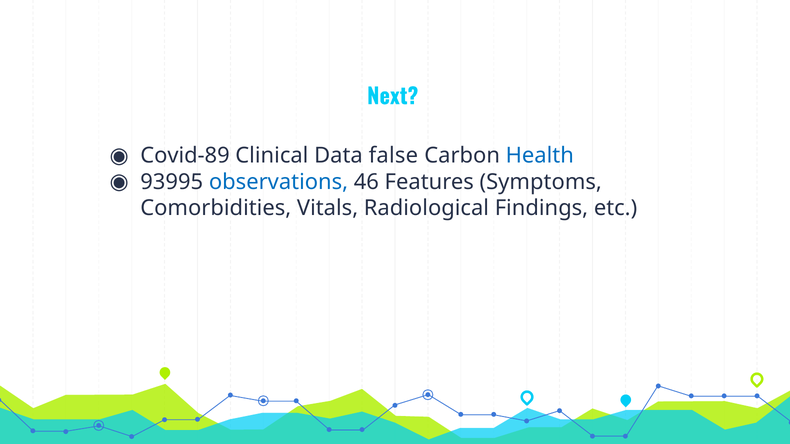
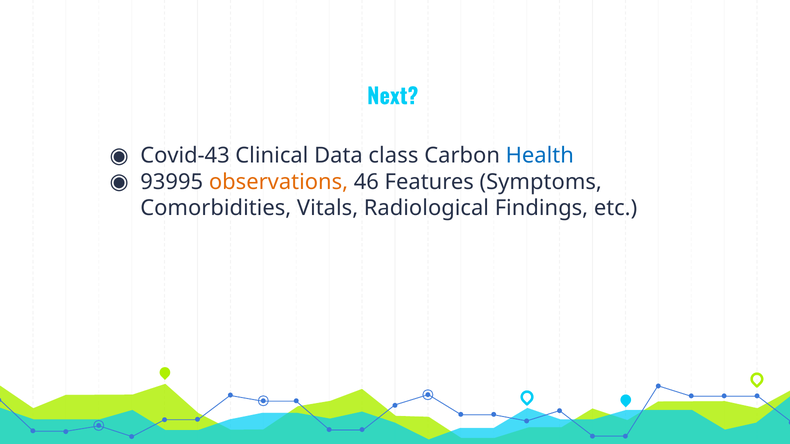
Covid-89: Covid-89 -> Covid-43
false: false -> class
observations colour: blue -> orange
